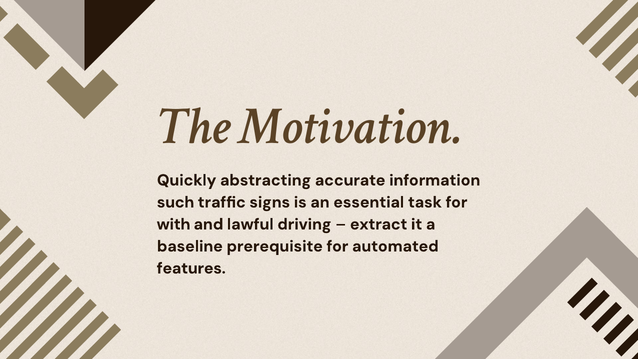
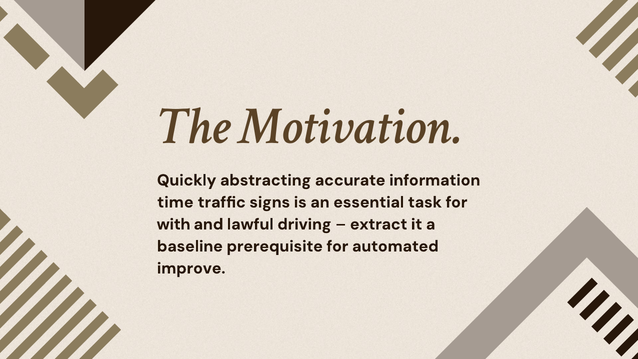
such: such -> time
features: features -> improve
